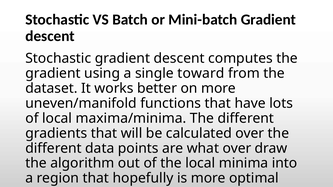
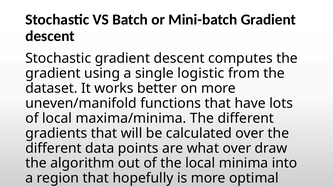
toward: toward -> logistic
